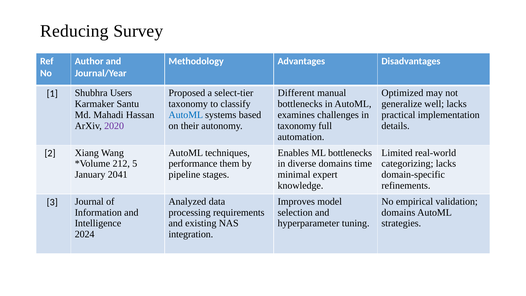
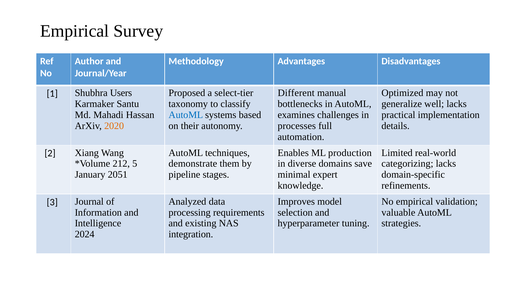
Reducing at (75, 31): Reducing -> Empirical
2020 colour: purple -> orange
taxonomy at (297, 126): taxonomy -> processes
ML bottlenecks: bottlenecks -> production
performance: performance -> demonstrate
time: time -> save
2041: 2041 -> 2051
domains at (398, 212): domains -> valuable
